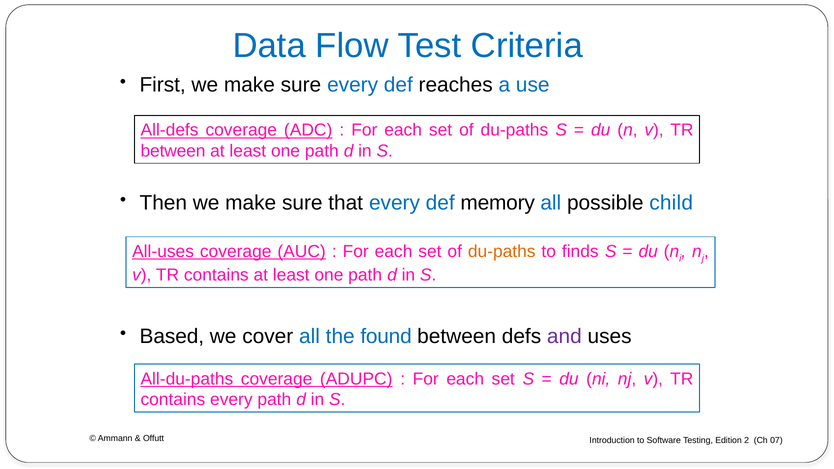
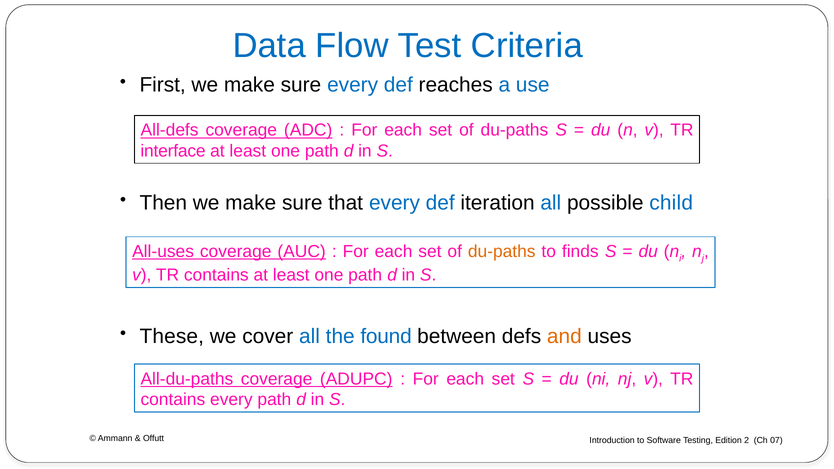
between at (173, 151): between -> interface
memory: memory -> iteration
Based: Based -> These
and colour: purple -> orange
